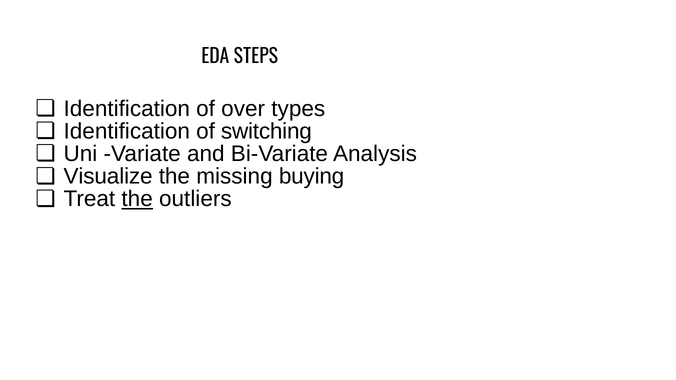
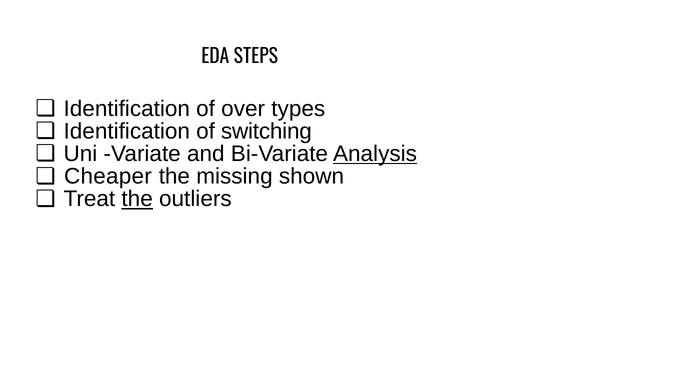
Analysis underline: none -> present
Visualize: Visualize -> Cheaper
buying: buying -> shown
